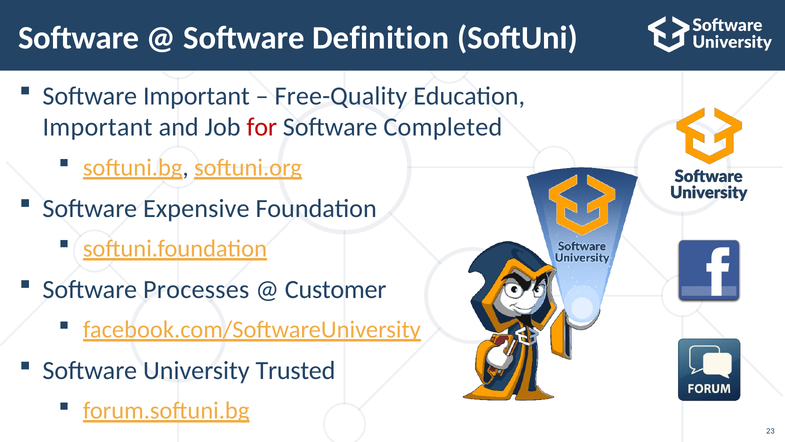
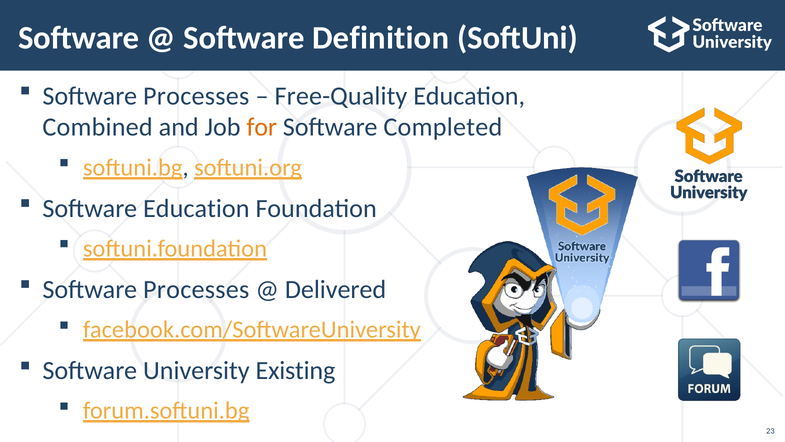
Important at (196, 96): Important -> Processes
Important at (98, 127): Important -> Combined
for colour: red -> orange
Software Expensive: Expensive -> Education
Customer: Customer -> Delivered
Trusted: Trusted -> Existing
